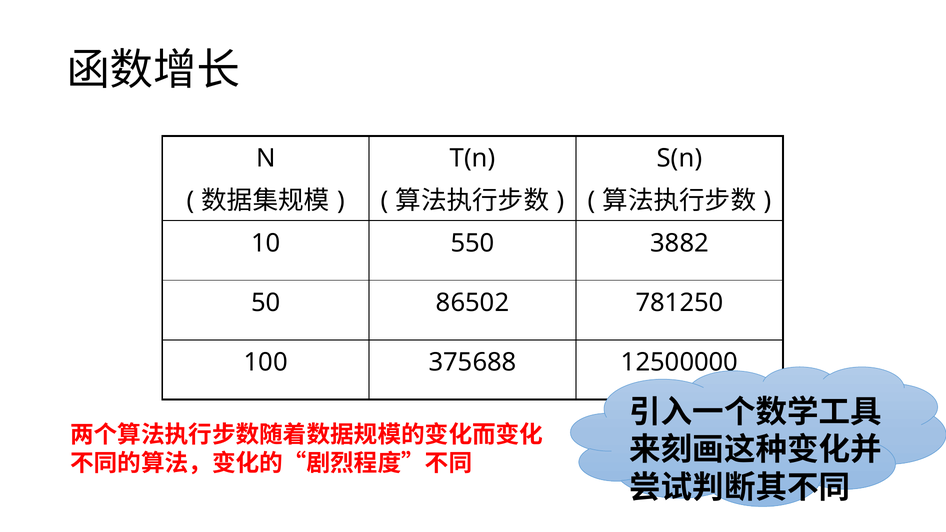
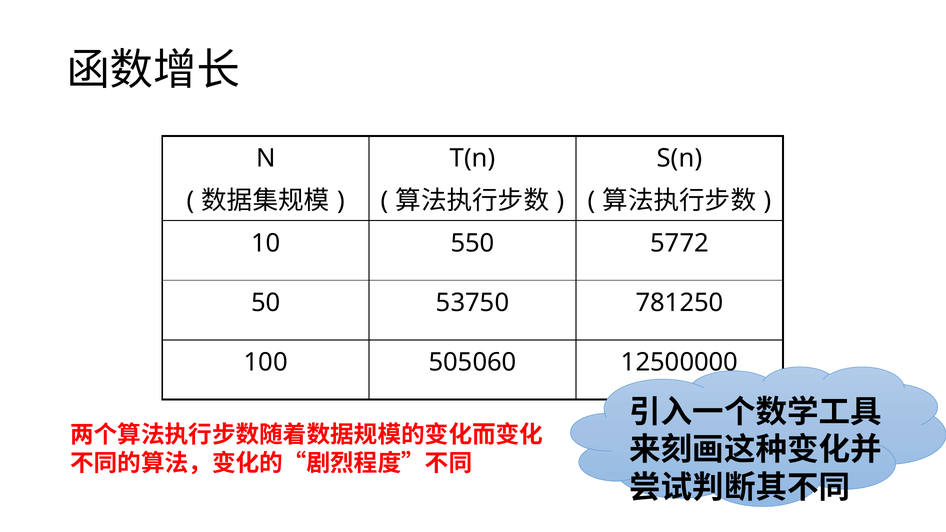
3882: 3882 -> 5772
86502: 86502 -> 53750
375688: 375688 -> 505060
